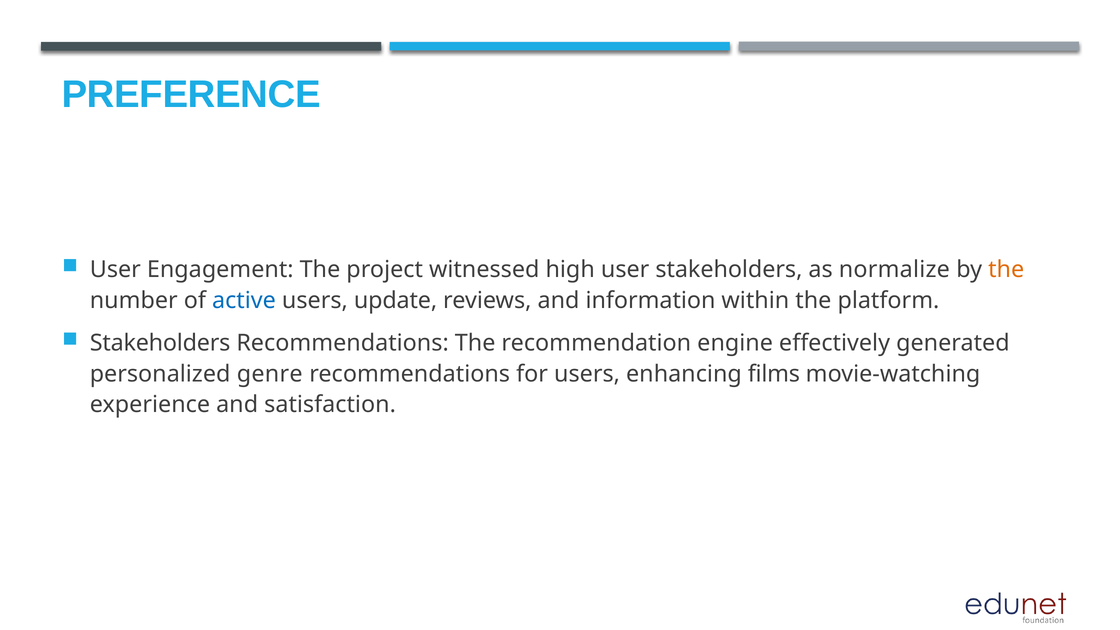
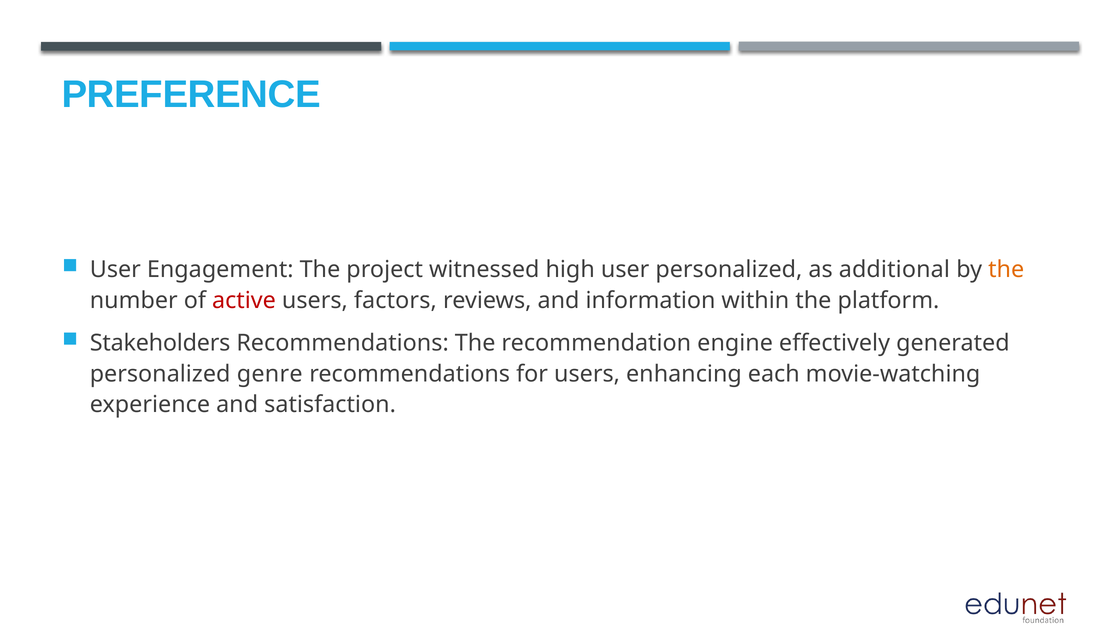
user stakeholders: stakeholders -> personalized
normalize: normalize -> additional
active colour: blue -> red
update: update -> factors
films: films -> each
